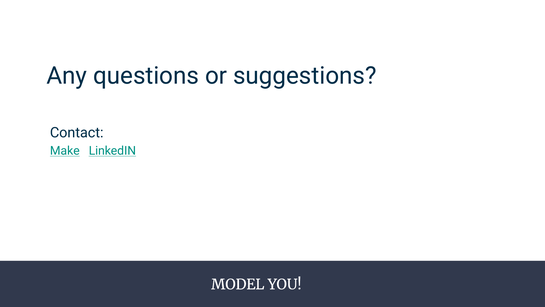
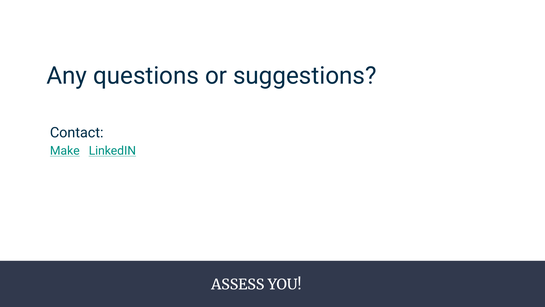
MODEL: MODEL -> ASSESS
